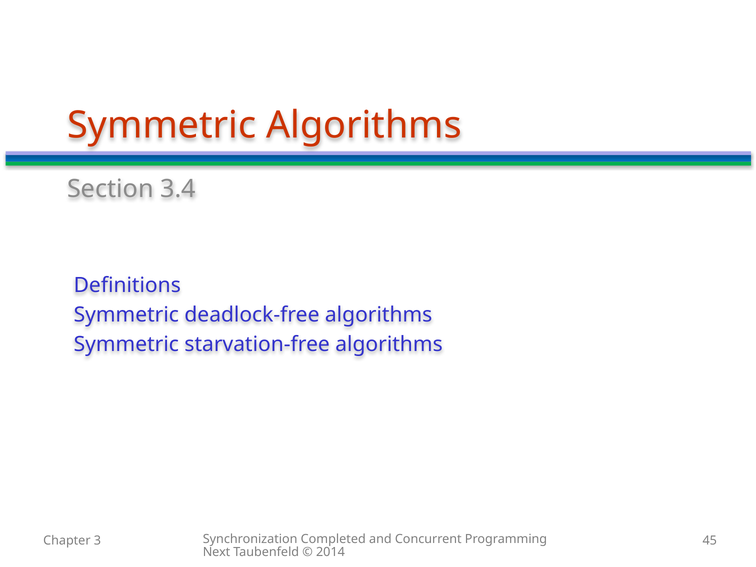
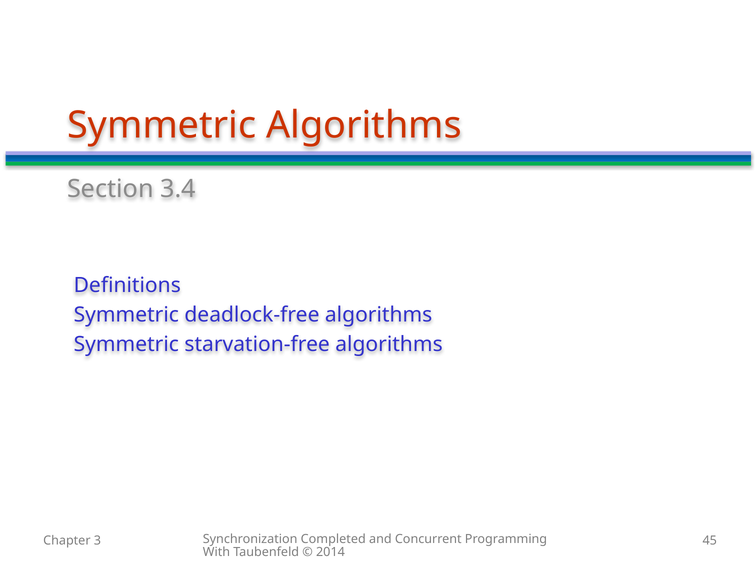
Next: Next -> With
